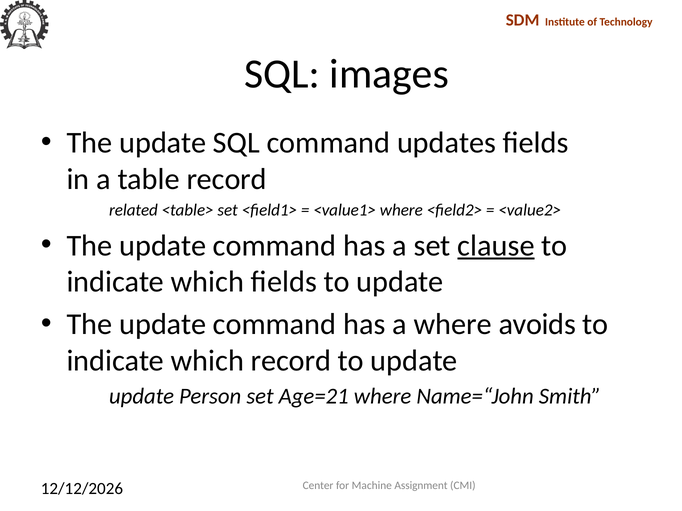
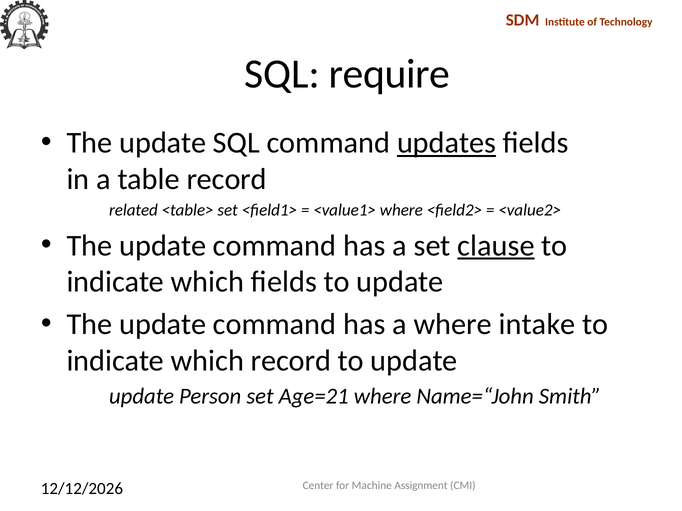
images: images -> require
updates underline: none -> present
avoids: avoids -> intake
